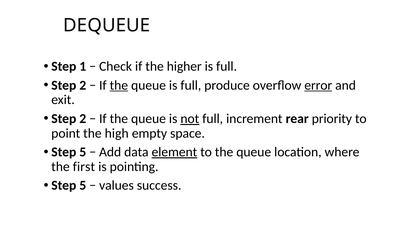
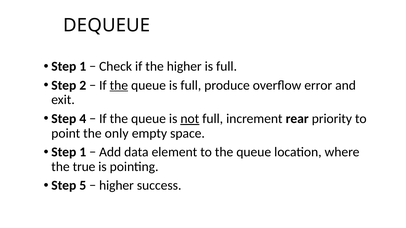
error underline: present -> none
2 at (83, 119): 2 -> 4
high: high -> only
5 at (83, 152): 5 -> 1
element underline: present -> none
first: first -> true
values at (116, 186): values -> higher
